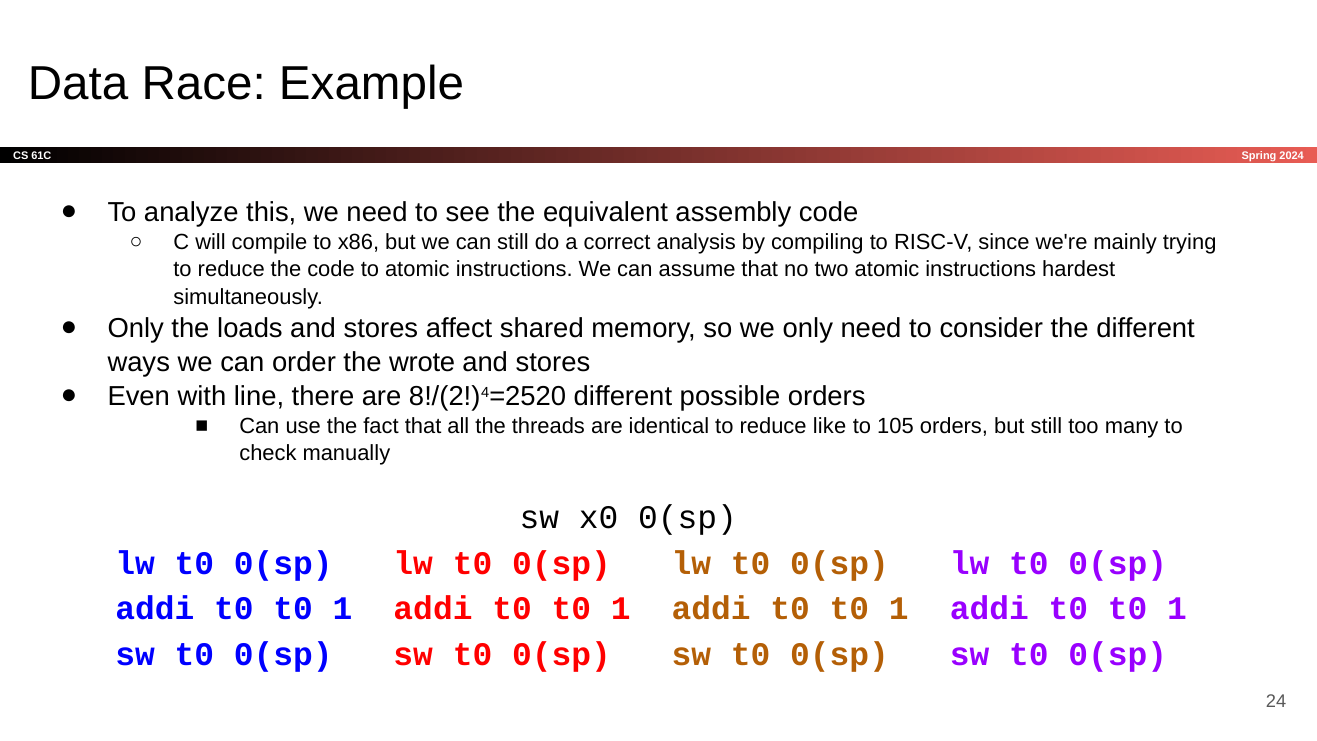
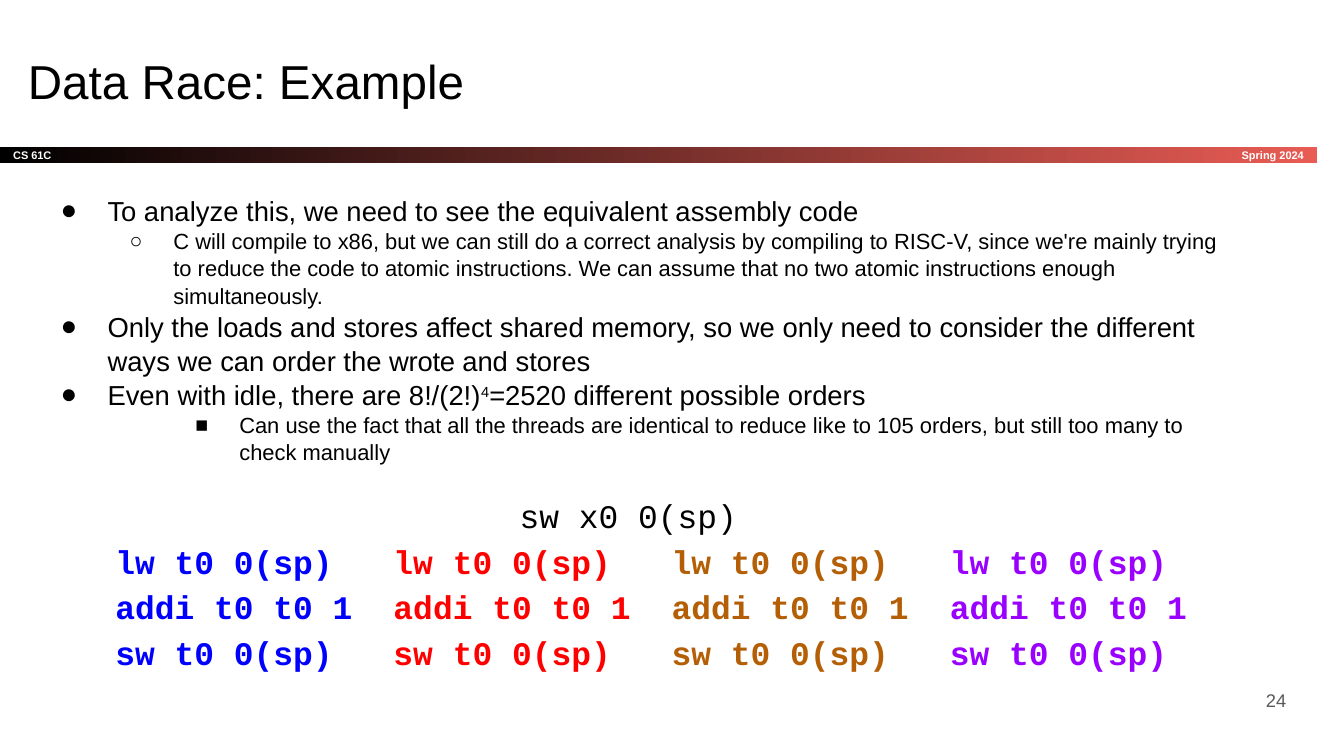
hardest: hardest -> enough
line: line -> idle
